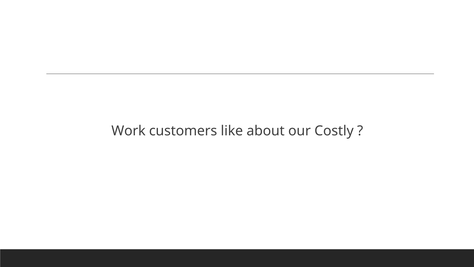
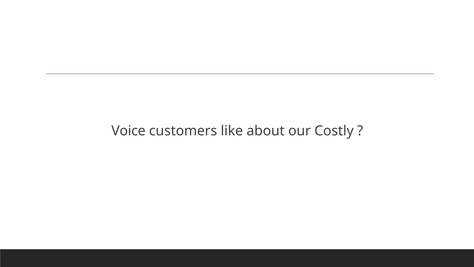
Work: Work -> Voice
